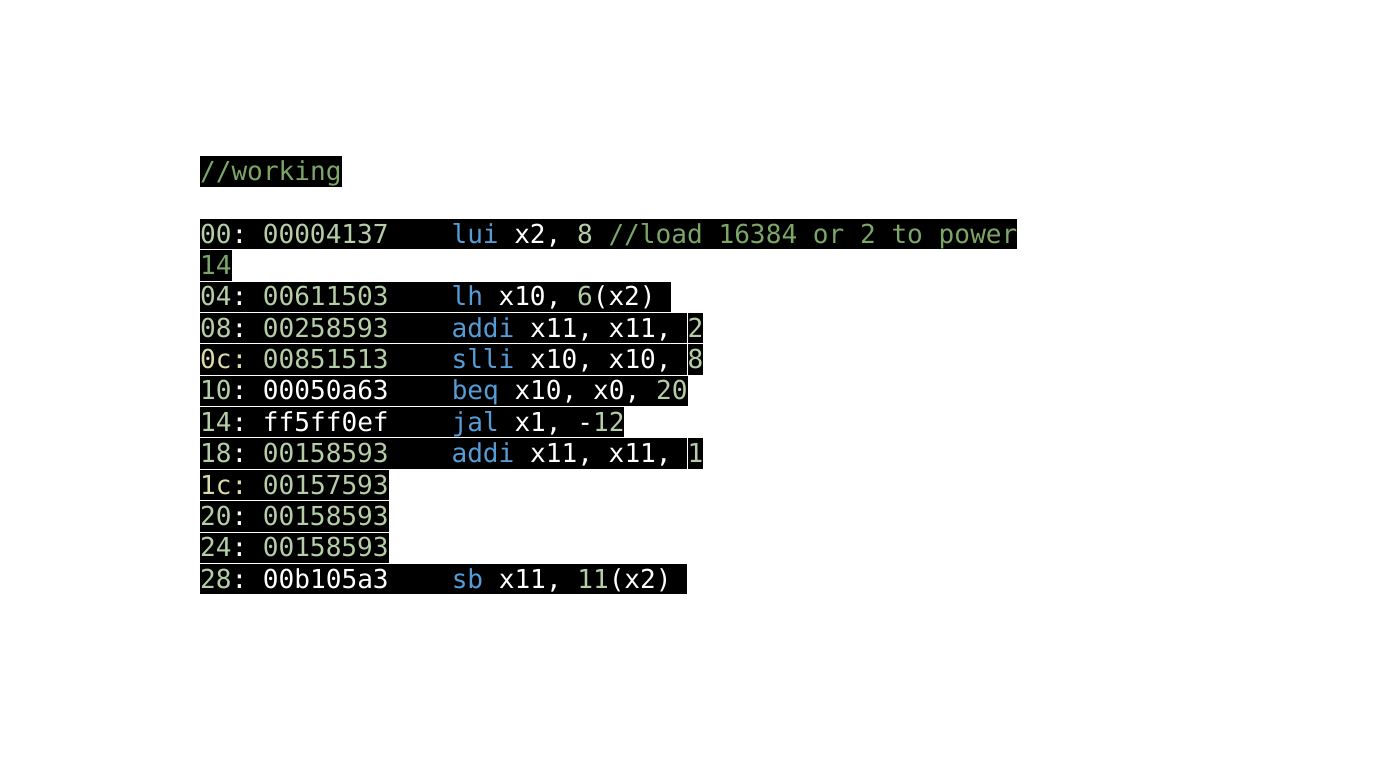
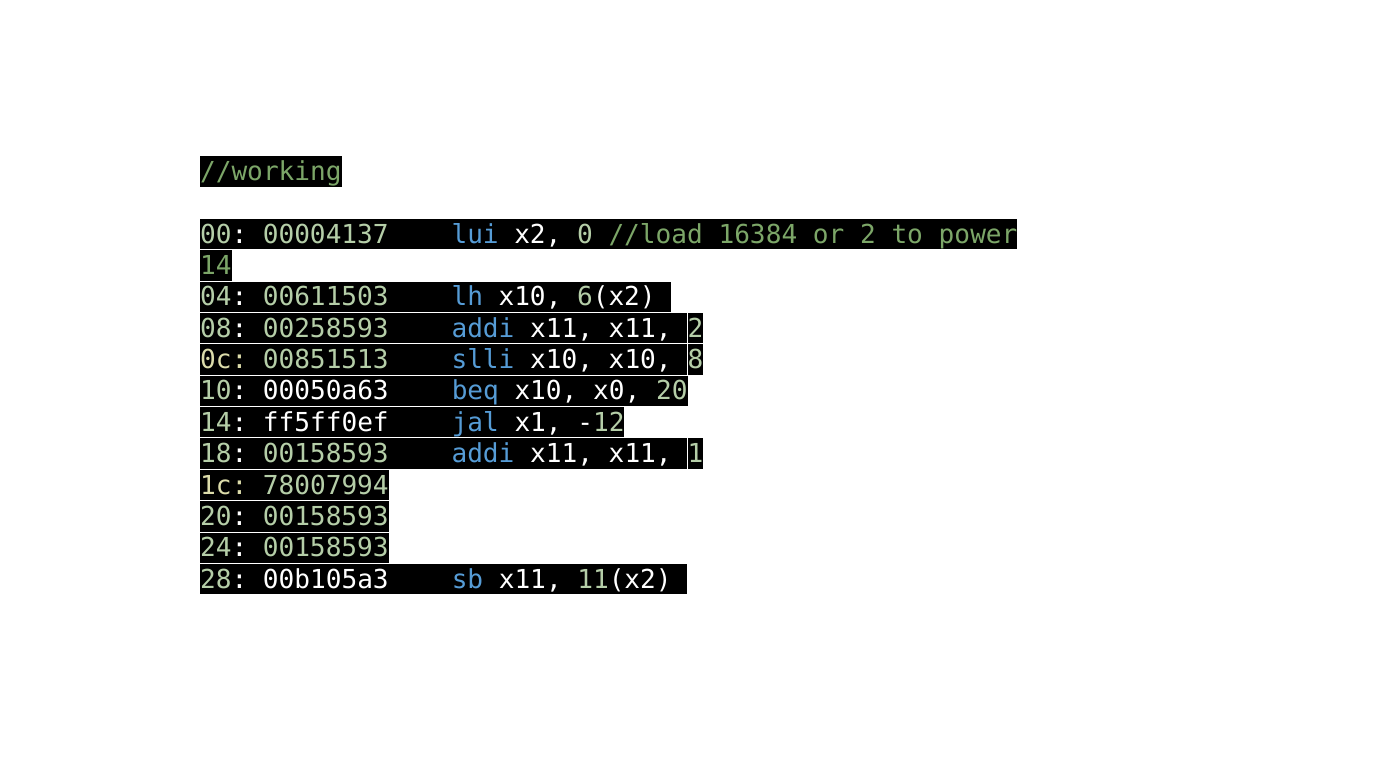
x2 8: 8 -> 0
00157593: 00157593 -> 78007994
